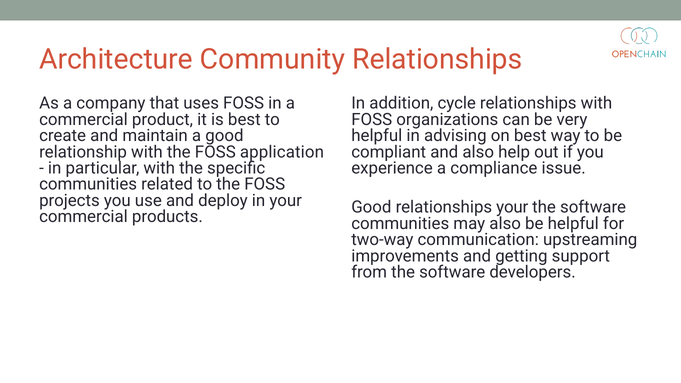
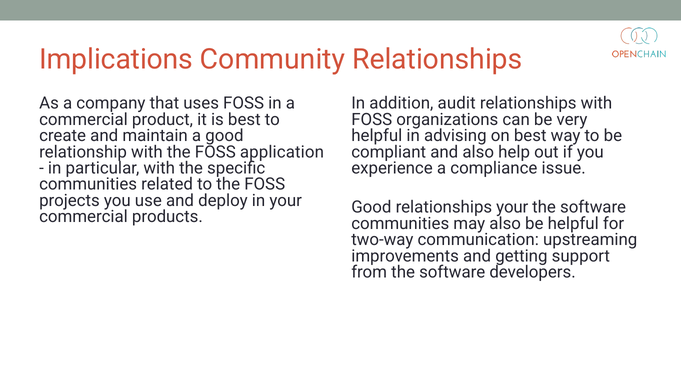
Architecture: Architecture -> Implications
cycle: cycle -> audit
